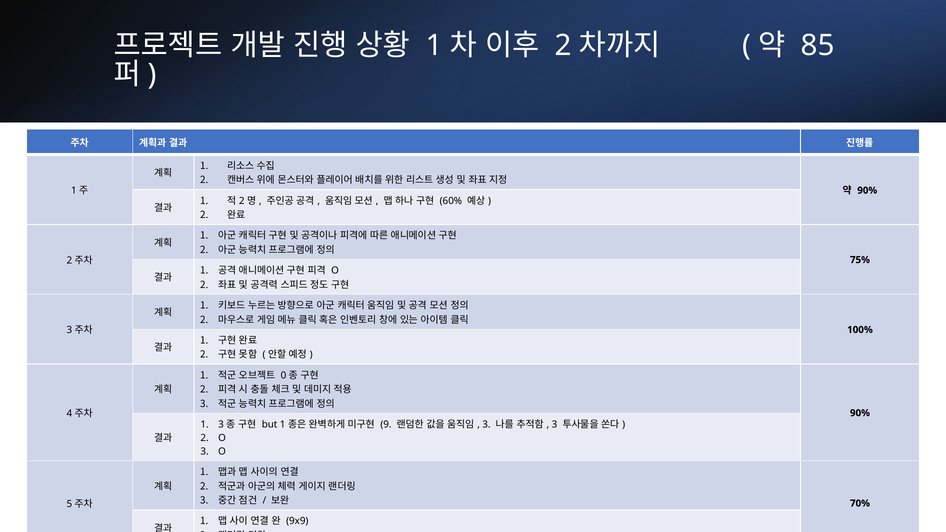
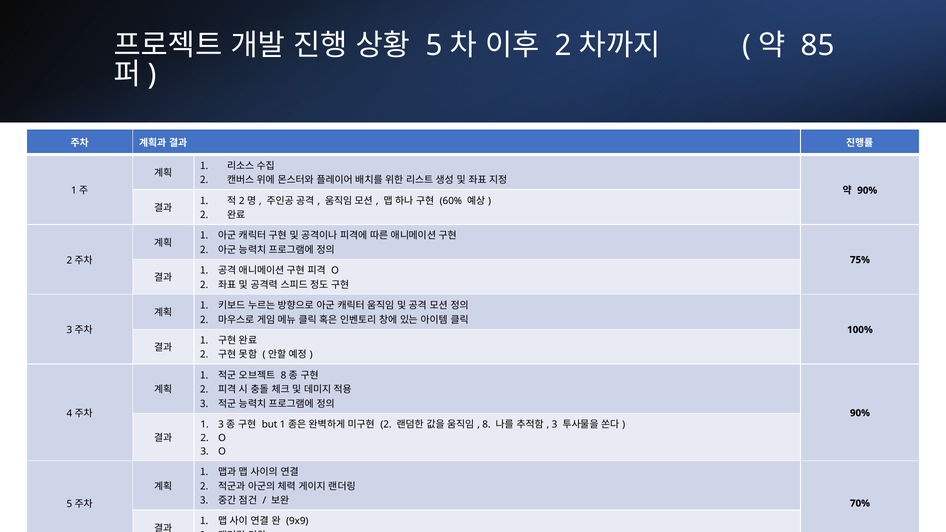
1 at (434, 46): 1 -> 5
0 at (283, 376): 0 -> 8
9 at (386, 425): 9 -> 2
3 at (486, 425): 3 -> 8
